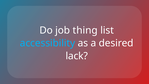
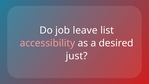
thing: thing -> leave
accessibility colour: light blue -> pink
lack: lack -> just
